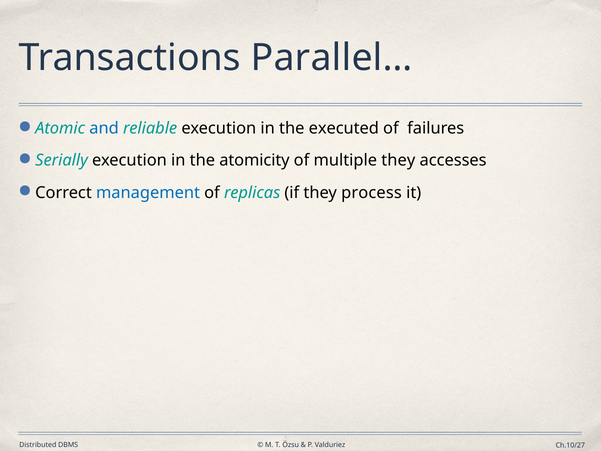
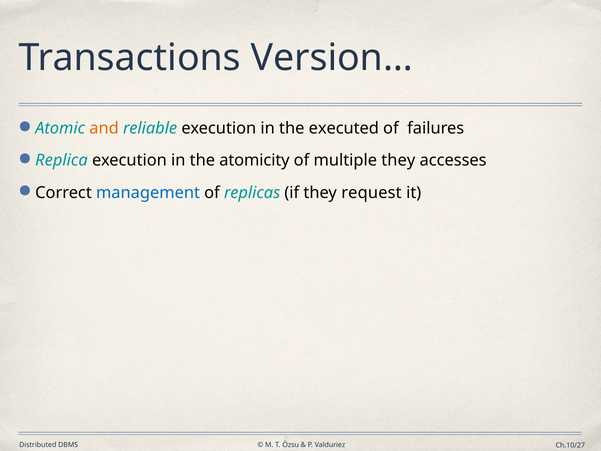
Parallel…: Parallel… -> Version…
and colour: blue -> orange
Serially: Serially -> Replica
process: process -> request
